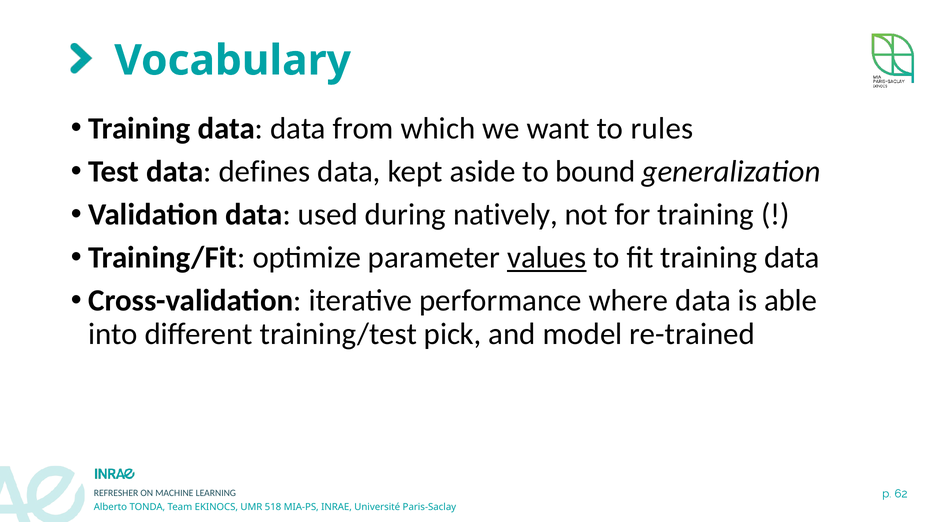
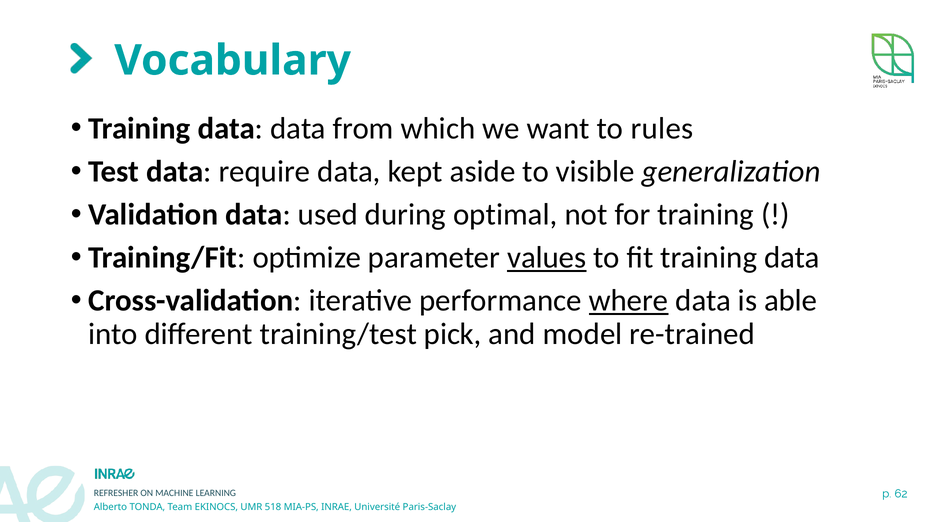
defines: defines -> require
bound: bound -> visible
natively: natively -> optimal
where underline: none -> present
